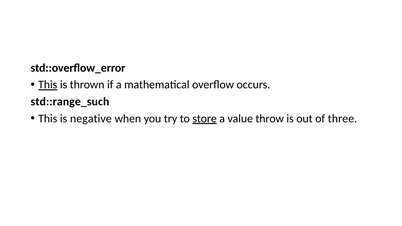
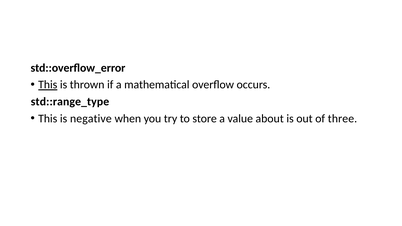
std::range_such: std::range_such -> std::range_type
store underline: present -> none
throw: throw -> about
